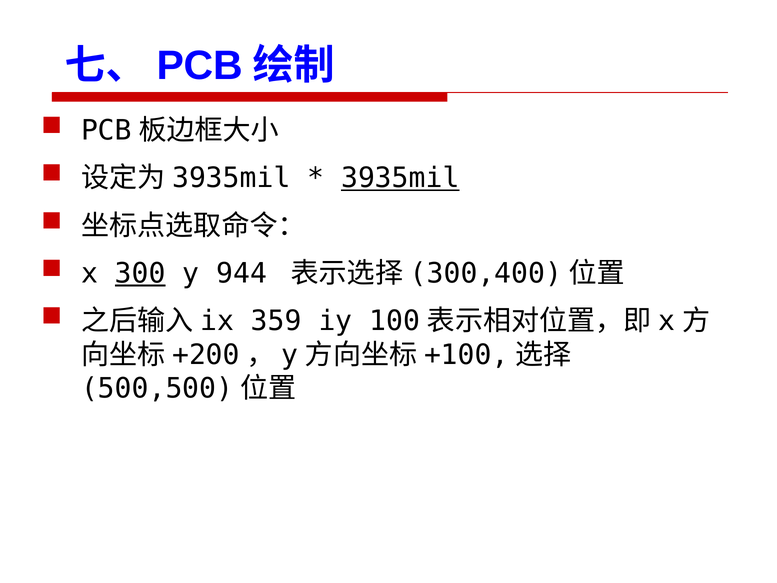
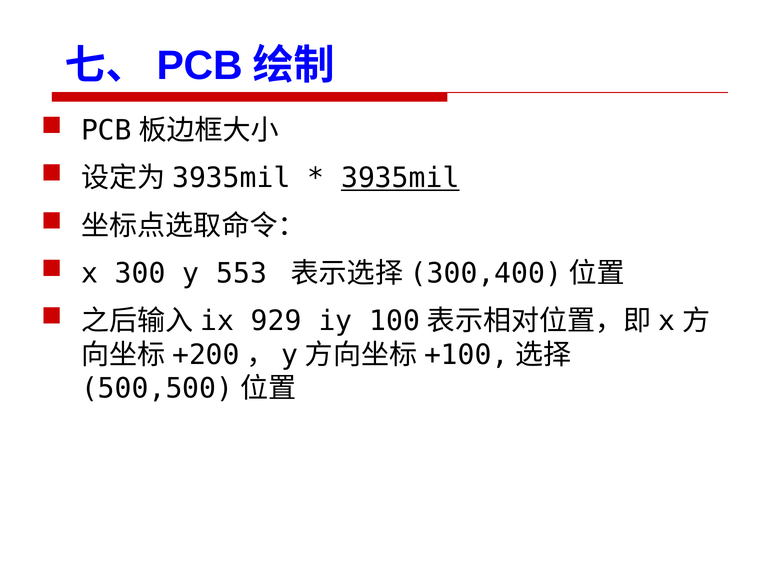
300 underline: present -> none
944: 944 -> 553
359: 359 -> 929
